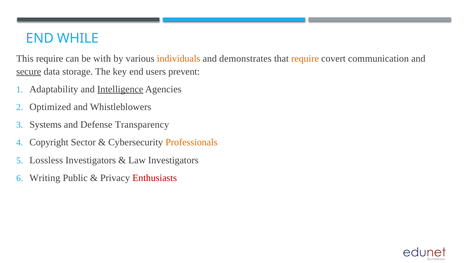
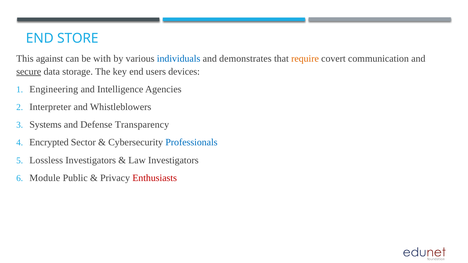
WHILE: WHILE -> STORE
This require: require -> against
individuals colour: orange -> blue
prevent: prevent -> devices
Adaptability: Adaptability -> Engineering
Intelligence underline: present -> none
Optimized: Optimized -> Interpreter
Copyright: Copyright -> Encrypted
Professionals colour: orange -> blue
Writing: Writing -> Module
